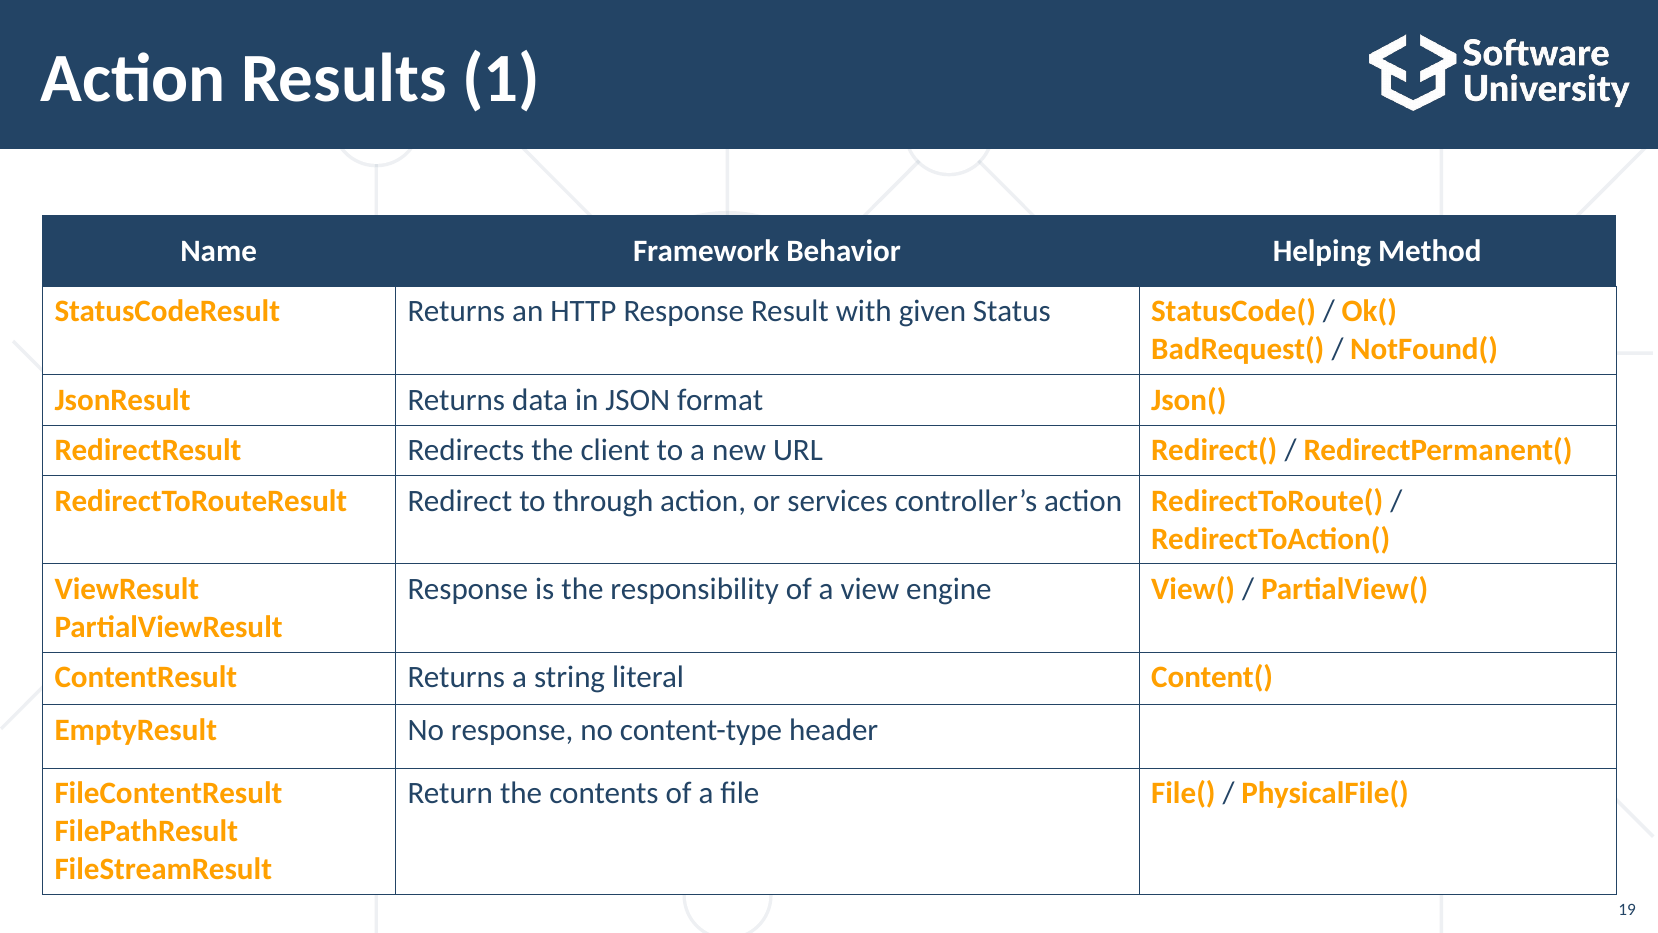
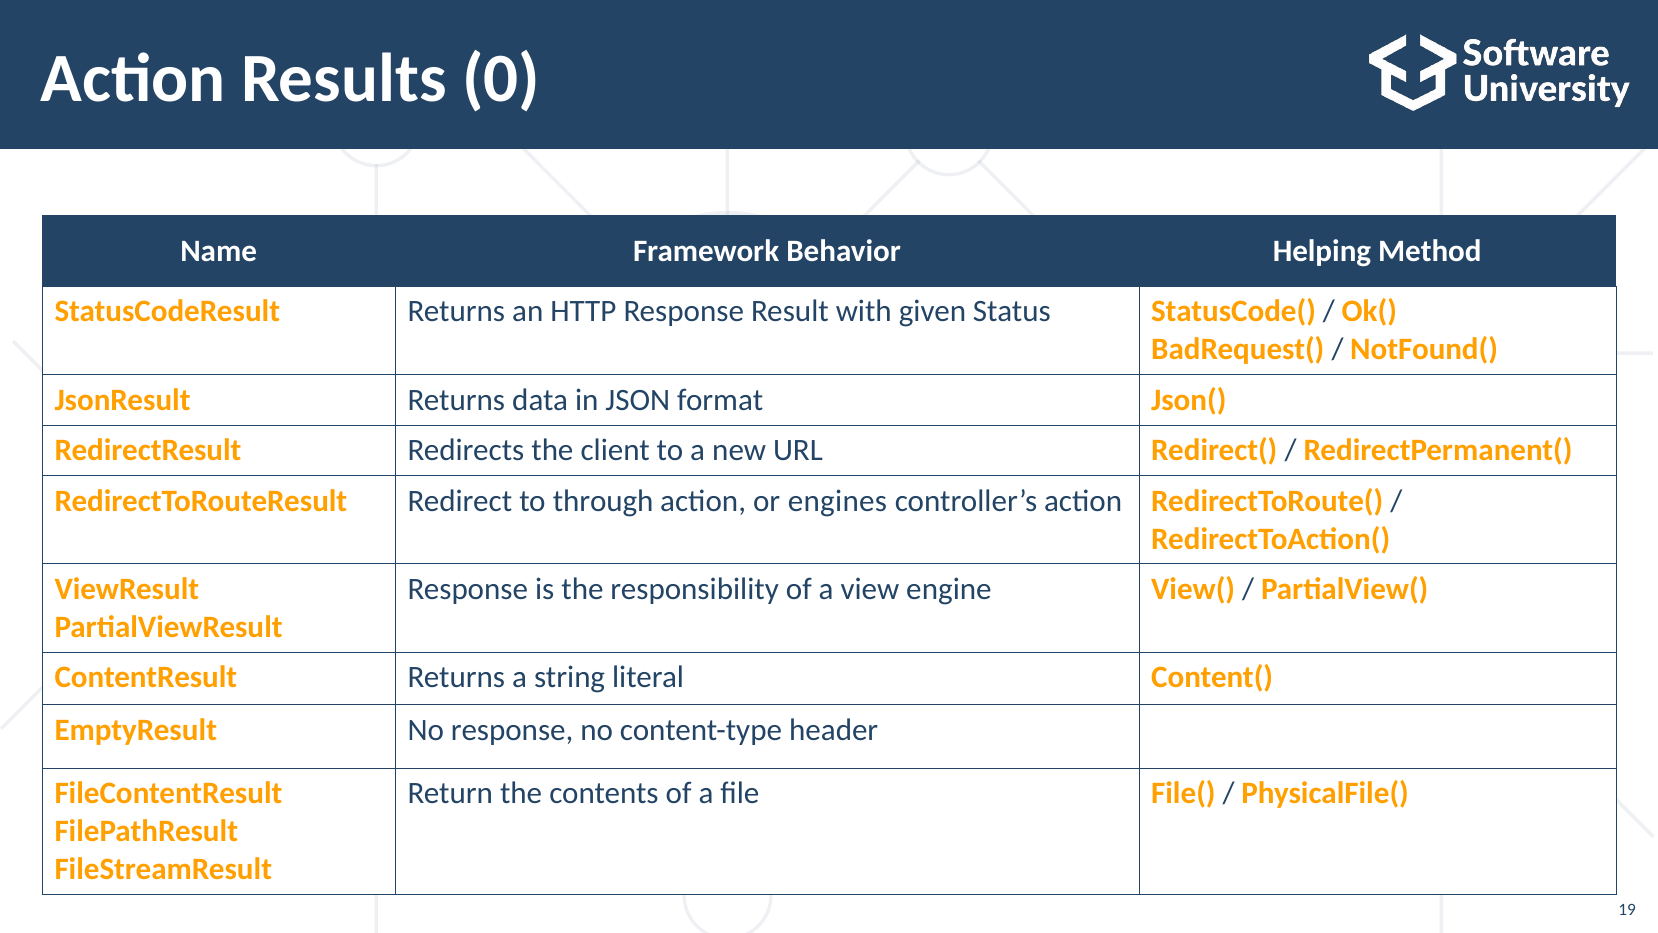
1: 1 -> 0
services: services -> engines
